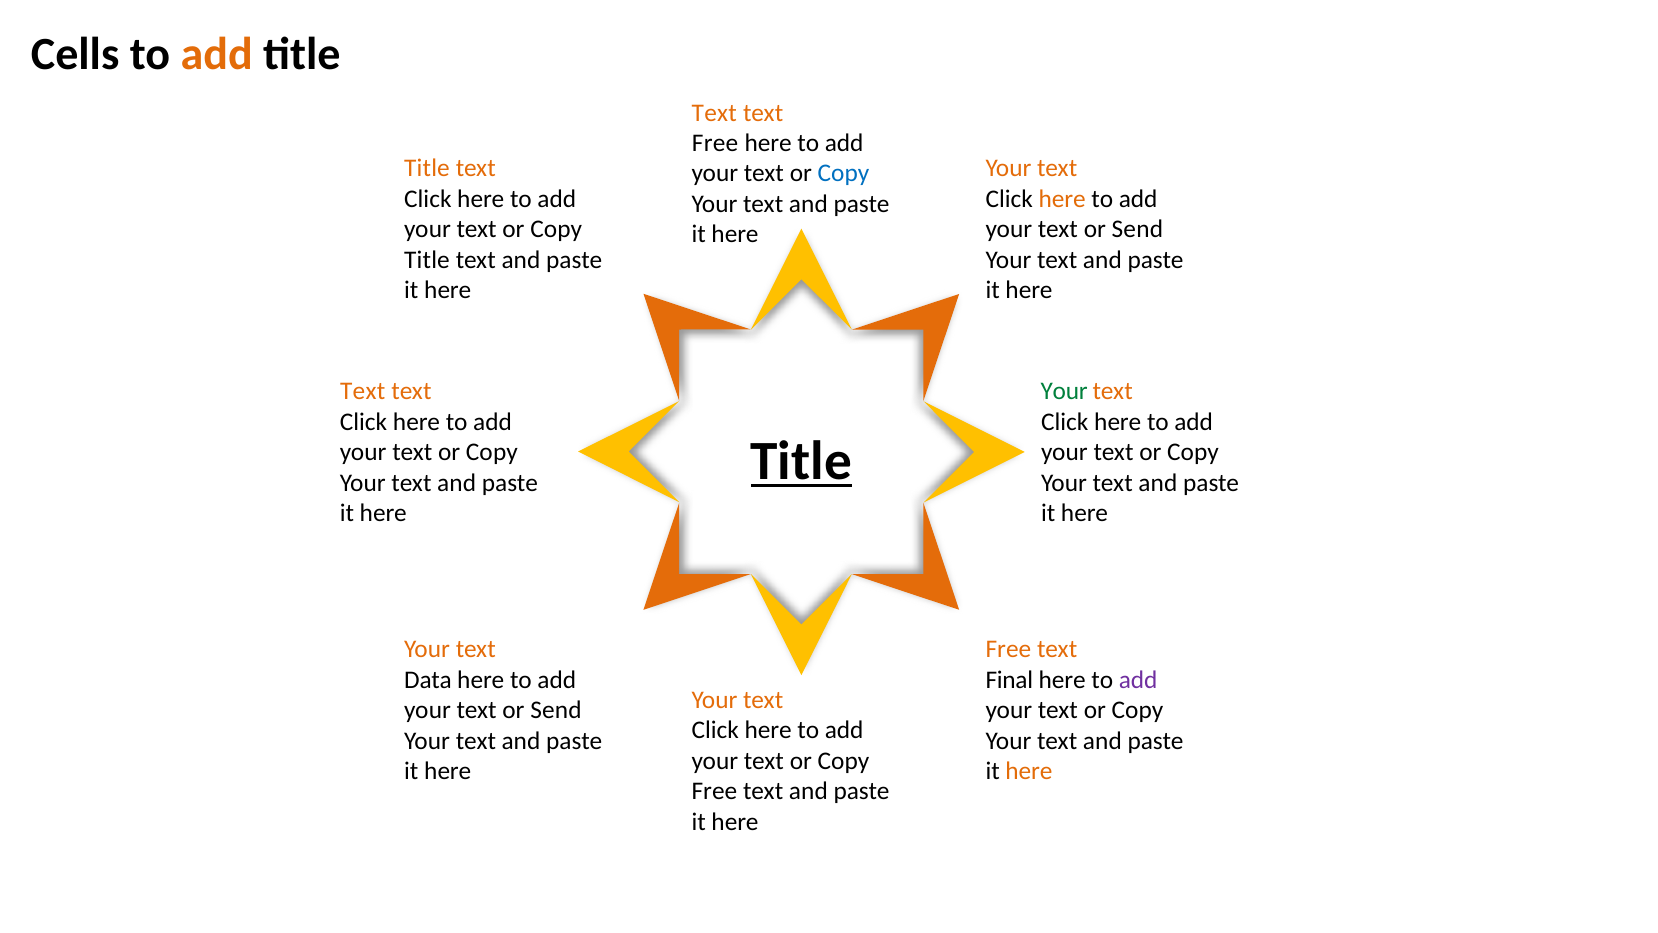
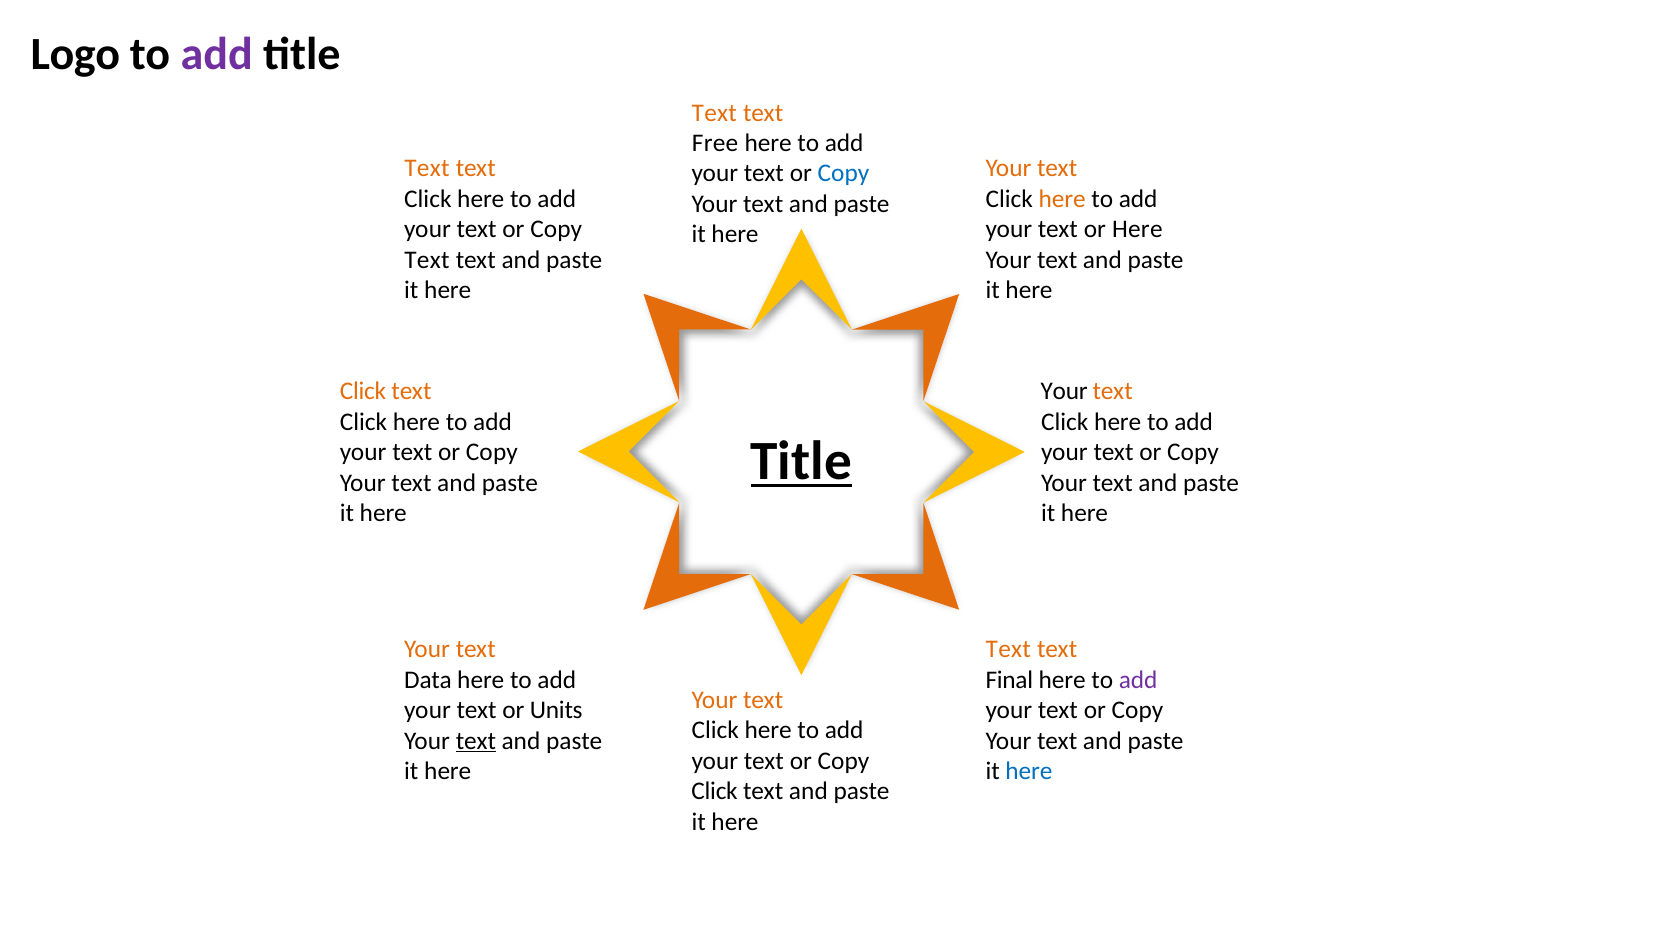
Cells: Cells -> Logo
add at (217, 54) colour: orange -> purple
Title at (427, 168): Title -> Text
Send at (1137, 229): Send -> Here
Title at (427, 260): Title -> Text
Text at (363, 391): Text -> Click
Your at (1064, 391) colour: green -> black
Free at (1008, 649): Free -> Text
Send at (556, 710): Send -> Units
text at (476, 741) underline: none -> present
here at (1029, 771) colour: orange -> blue
Free at (714, 791): Free -> Click
